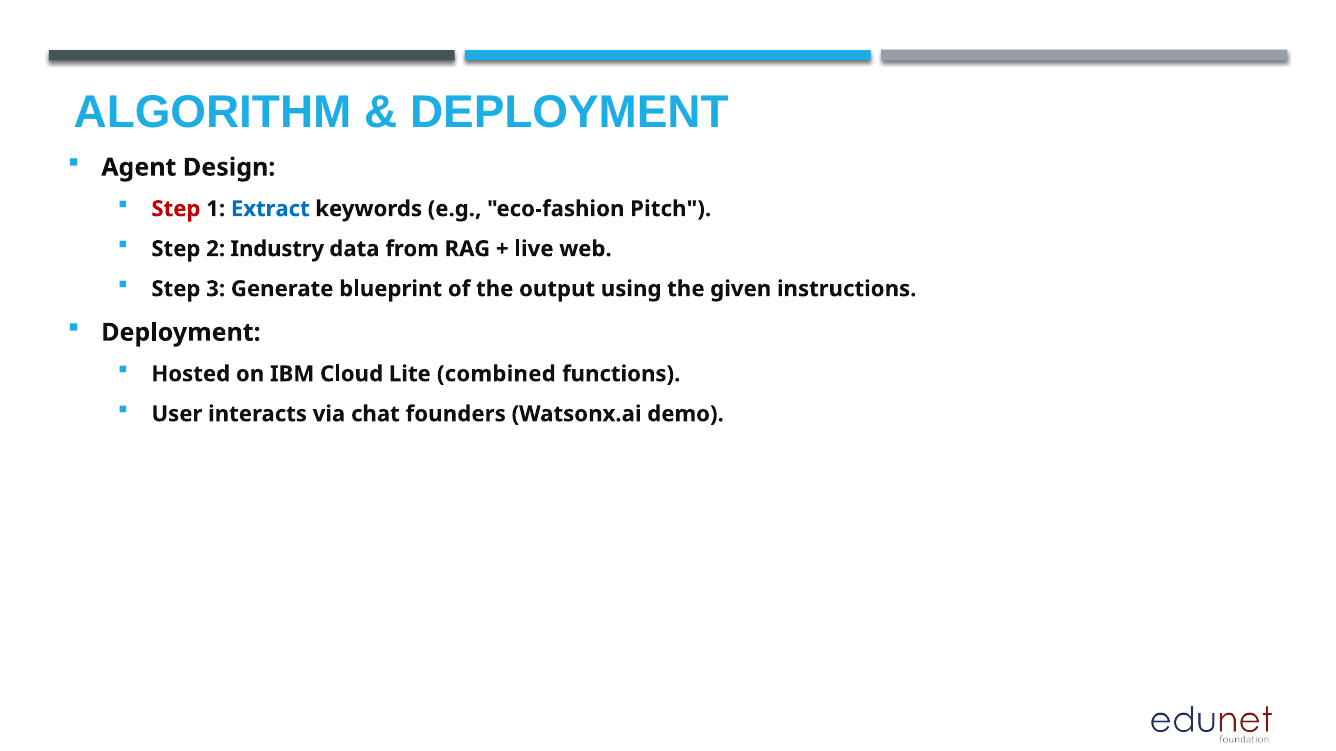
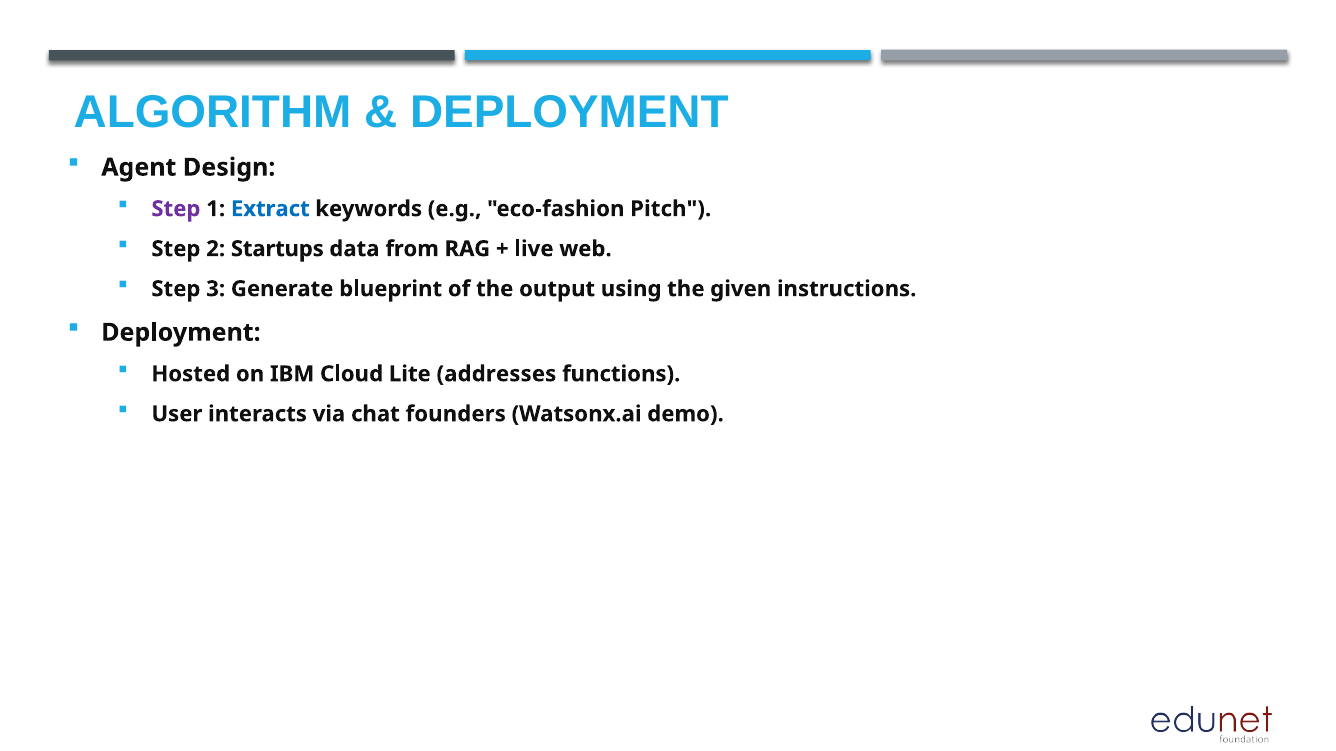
Step at (176, 209) colour: red -> purple
Industry: Industry -> Startups
combined: combined -> addresses
